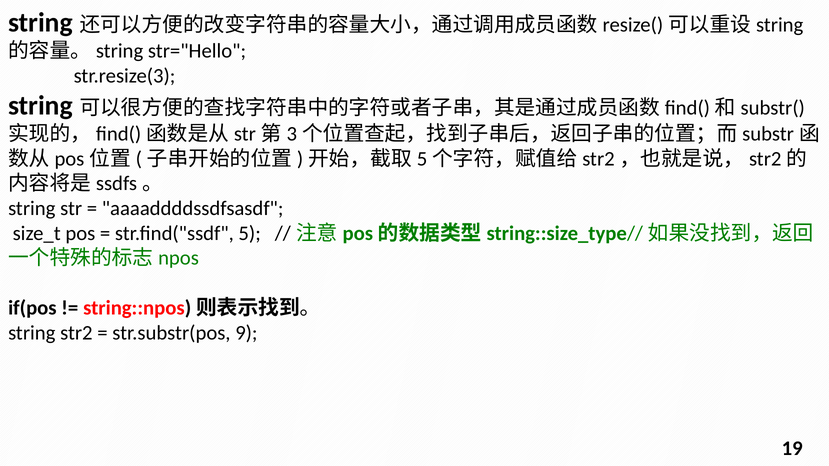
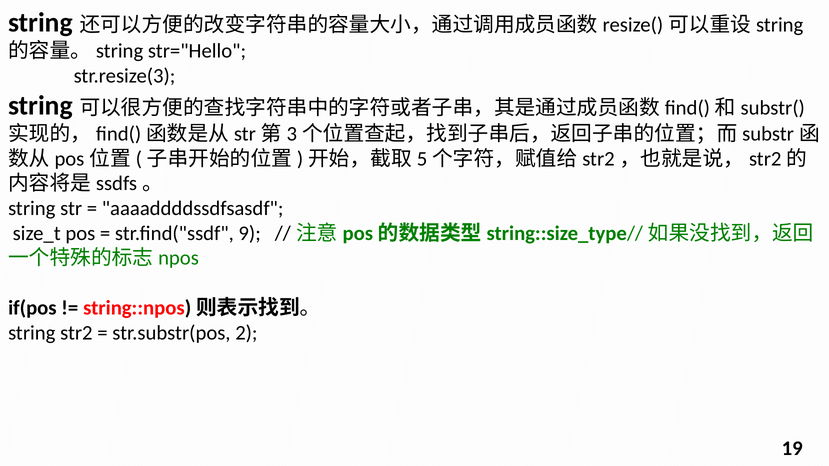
5: 5 -> 9
9: 9 -> 2
